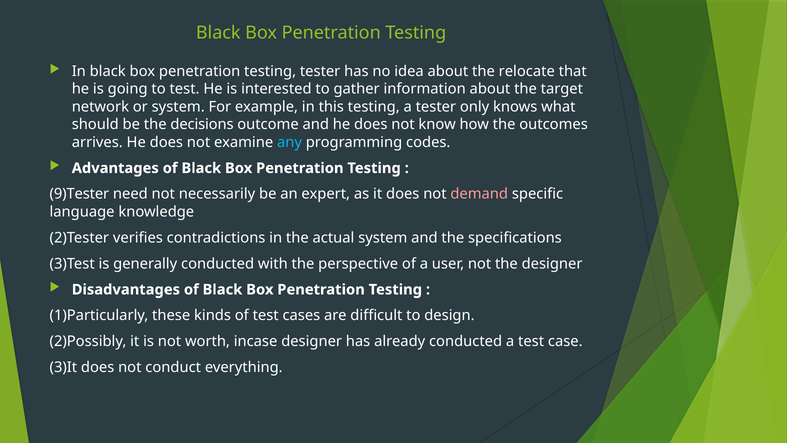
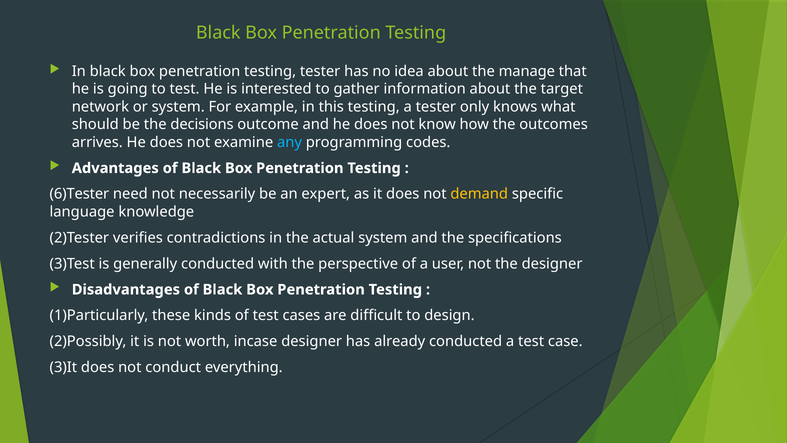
relocate: relocate -> manage
9)Tester: 9)Tester -> 6)Tester
demand colour: pink -> yellow
